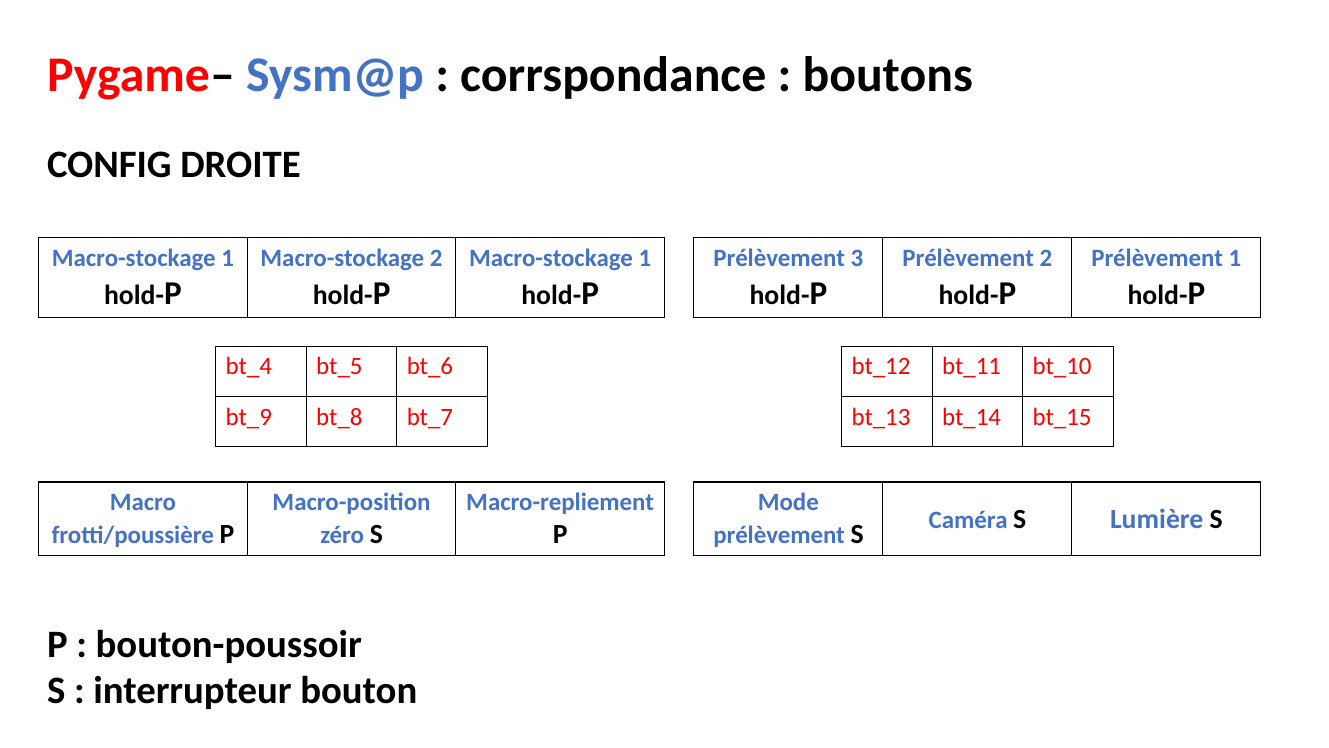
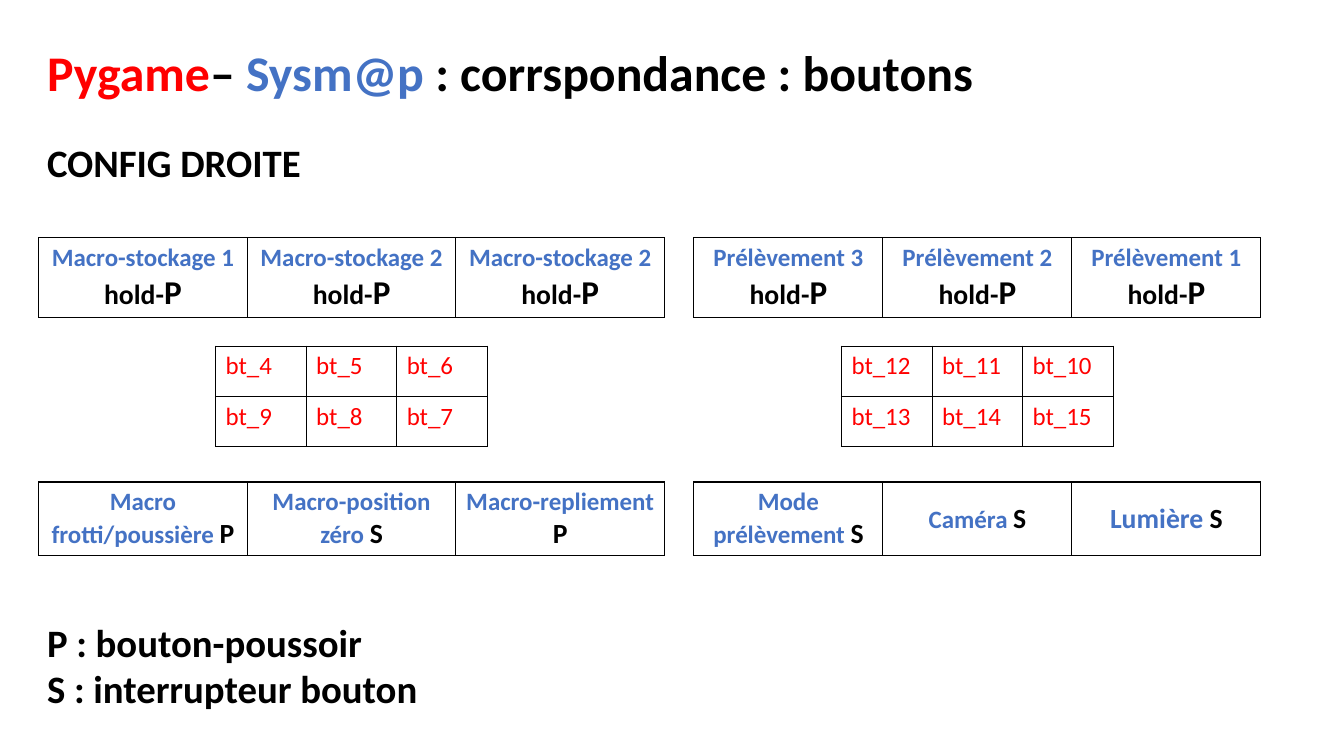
1 at (645, 258): 1 -> 2
